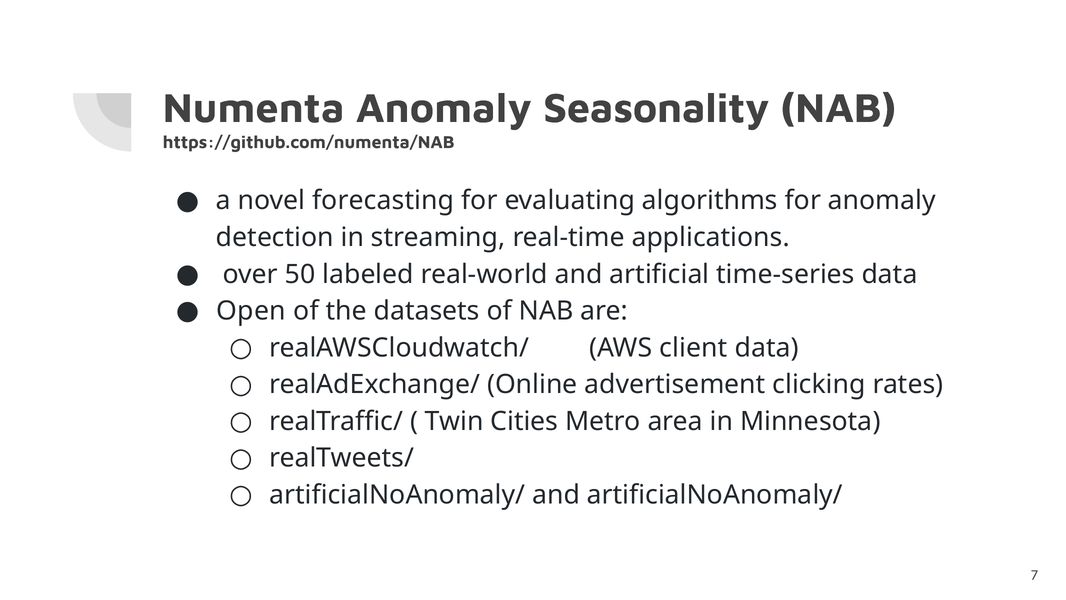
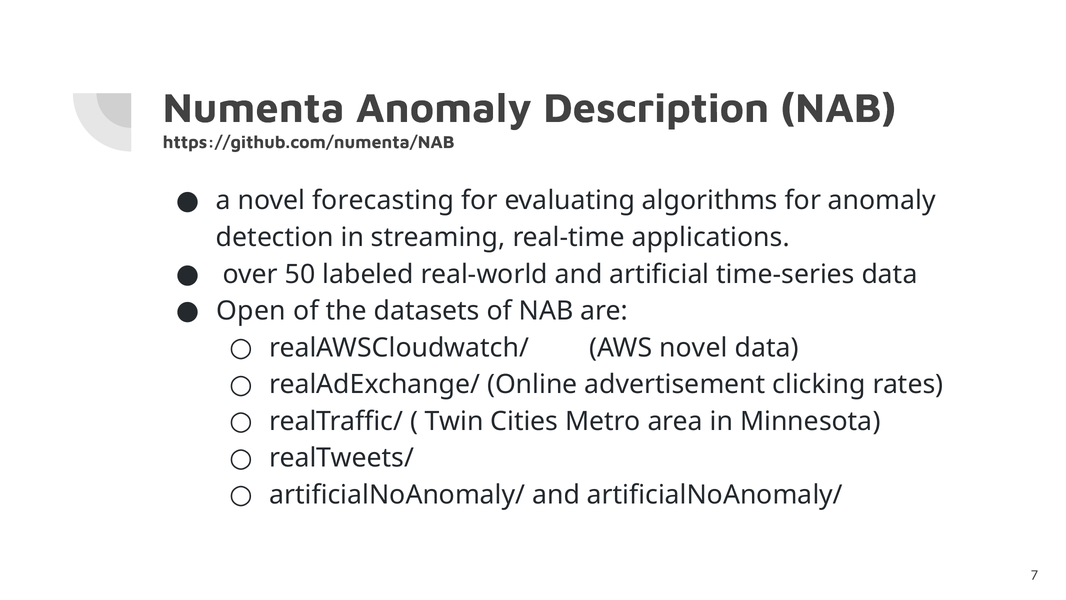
Seasonality: Seasonality -> Description
AWS client: client -> novel
